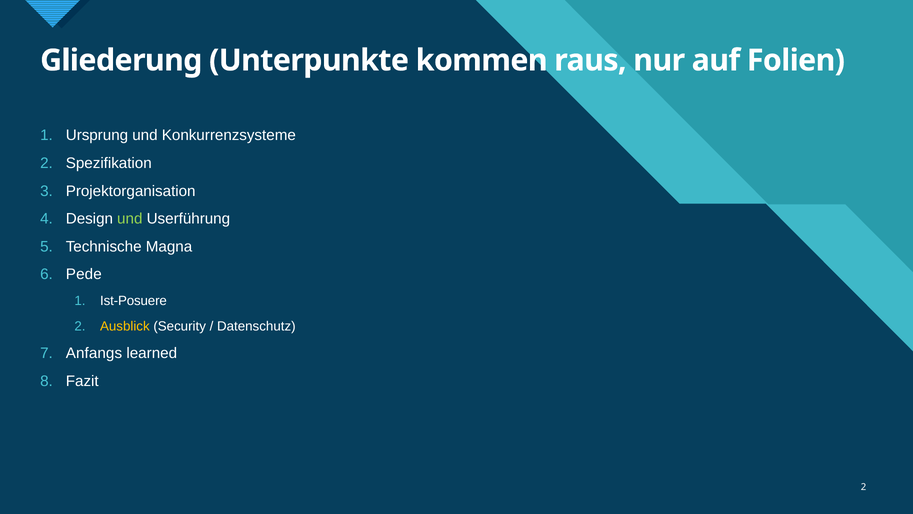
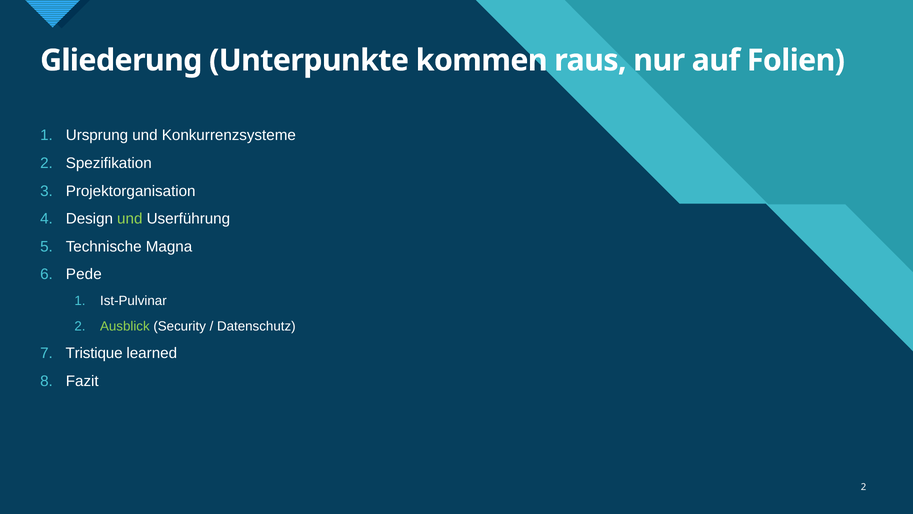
Ist-Posuere: Ist-Posuere -> Ist-Pulvinar
Ausblick colour: yellow -> light green
Anfangs: Anfangs -> Tristique
